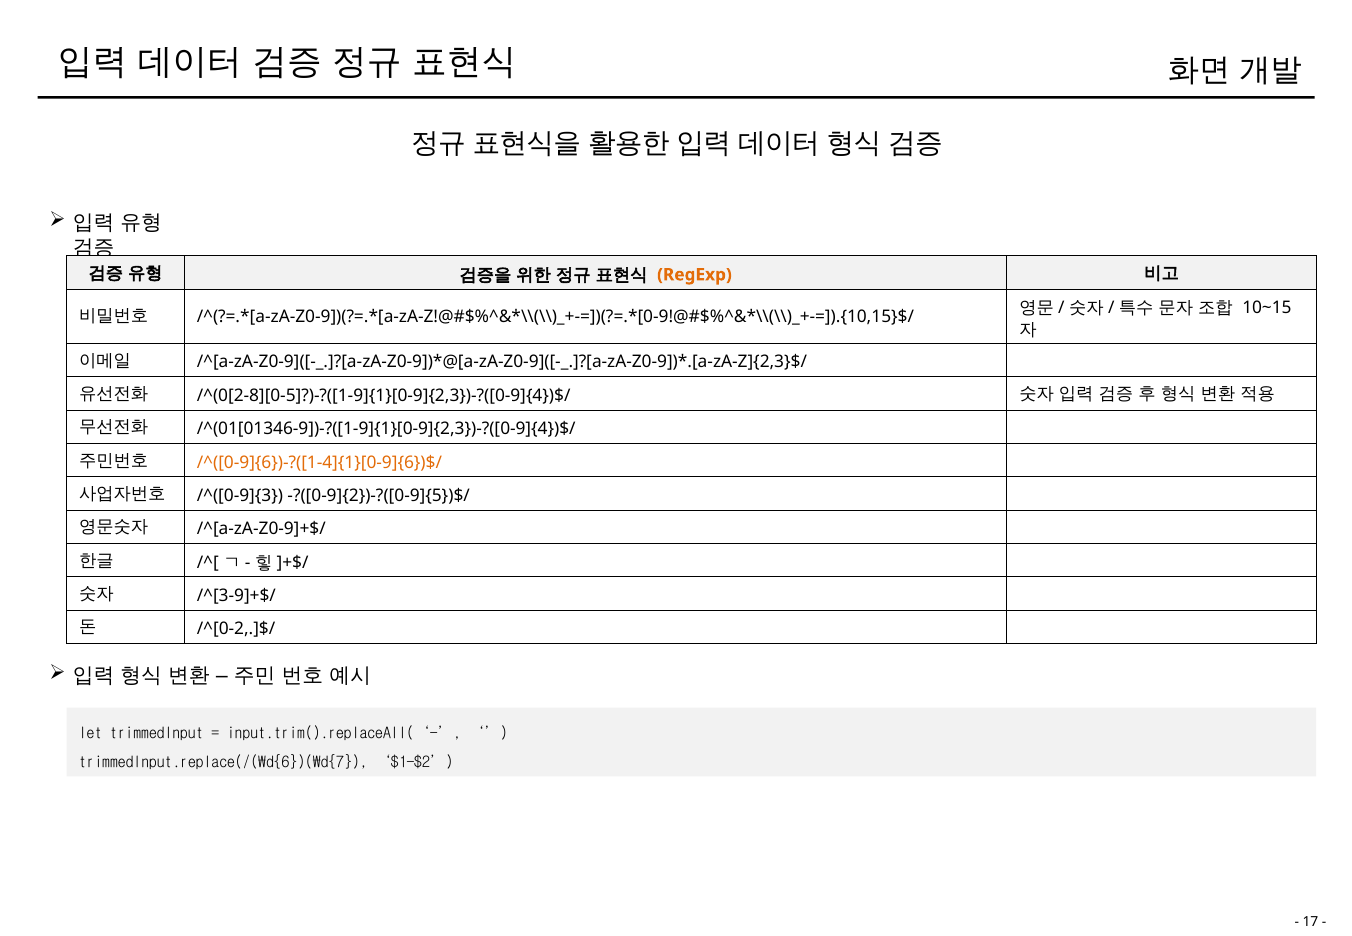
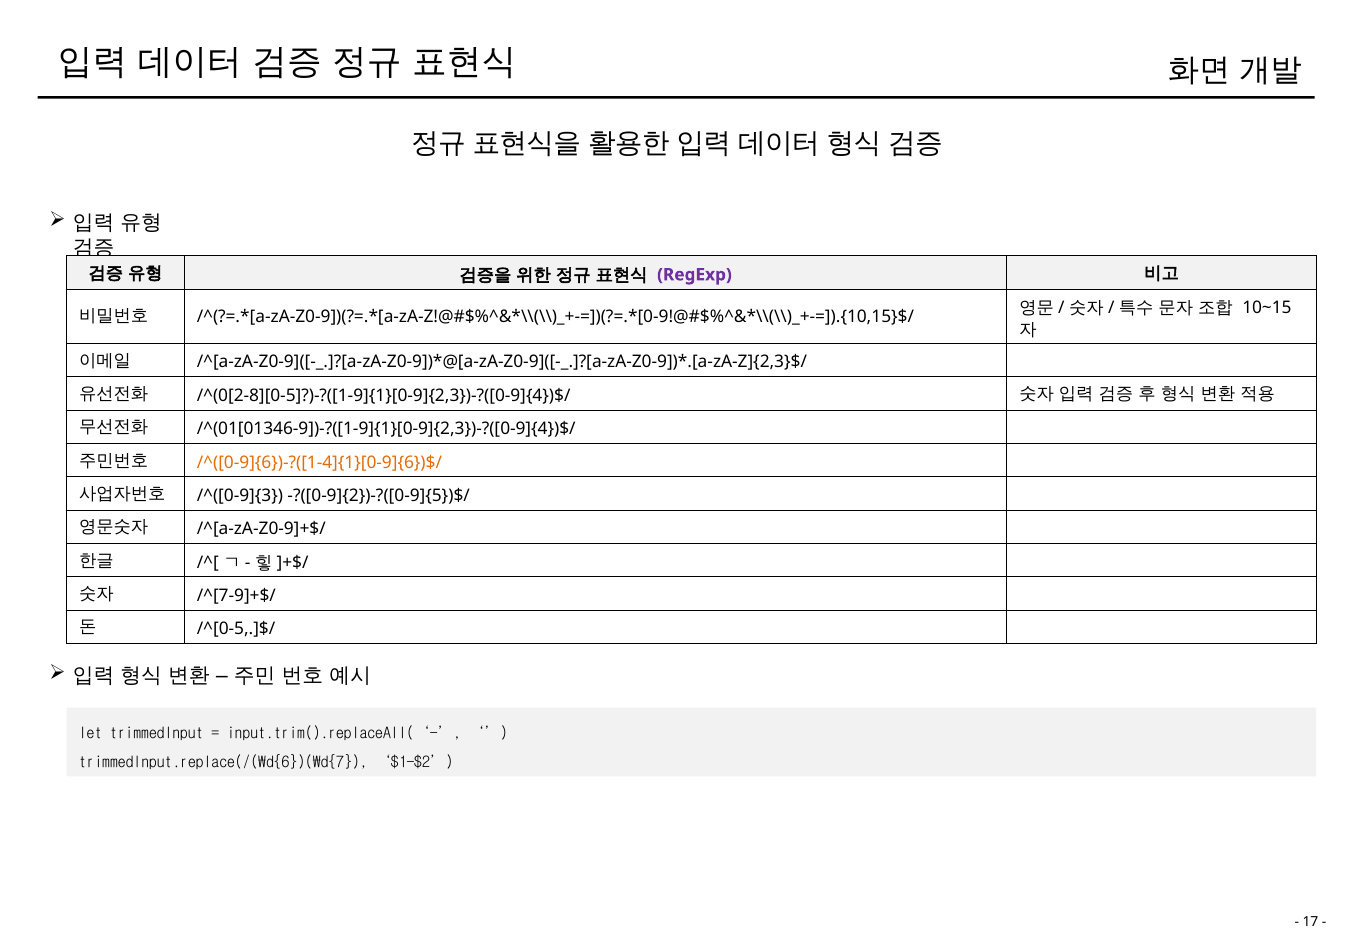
RegExp colour: orange -> purple
/^[3-9]+$/: /^[3-9]+$/ -> /^[7-9]+$/
/^[0-2,.]$/: /^[0-2,.]$/ -> /^[0-5,.]$/
